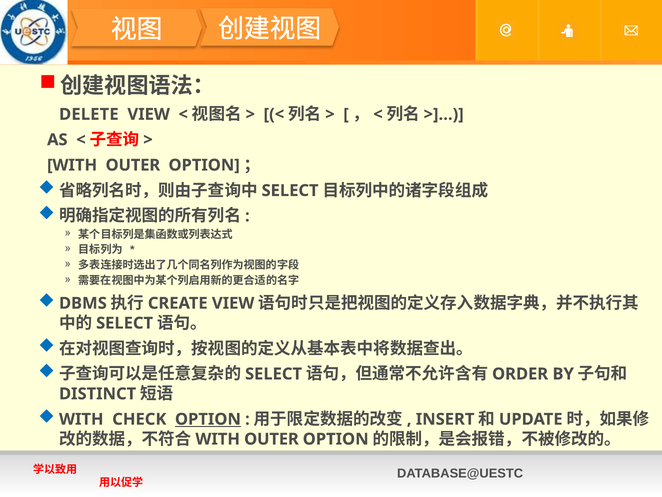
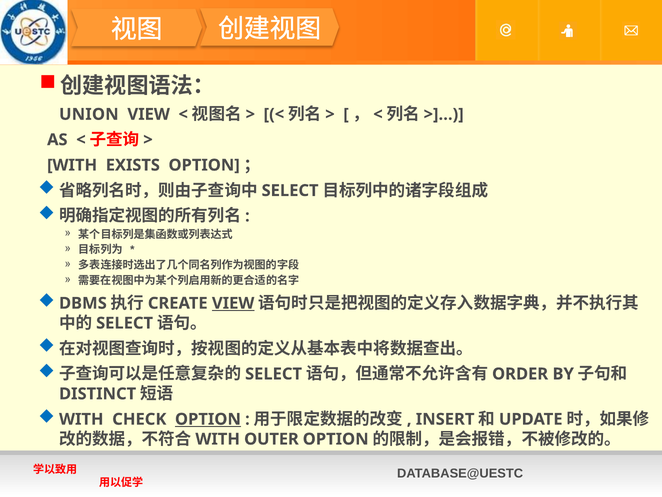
DELETE: DELETE -> UNION
OUTER at (133, 165): OUTER -> EXISTS
VIEW at (233, 303) underline: none -> present
